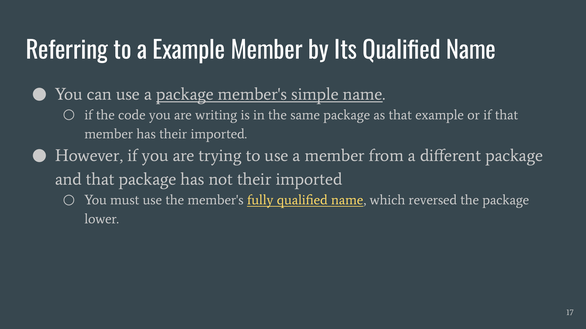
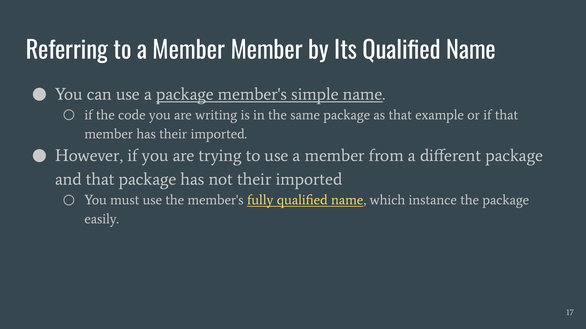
to a Example: Example -> Member
reversed: reversed -> instance
lower: lower -> easily
